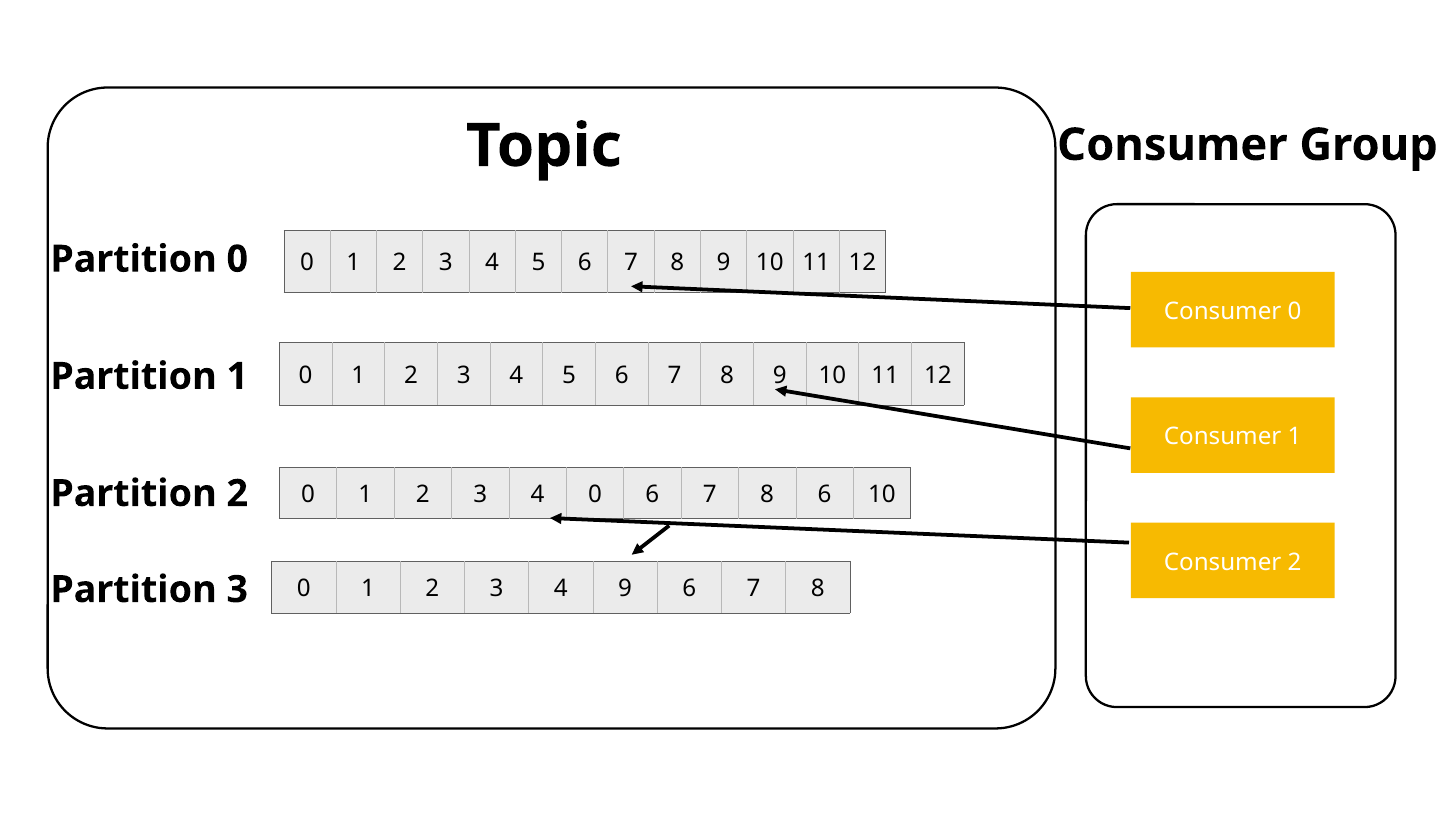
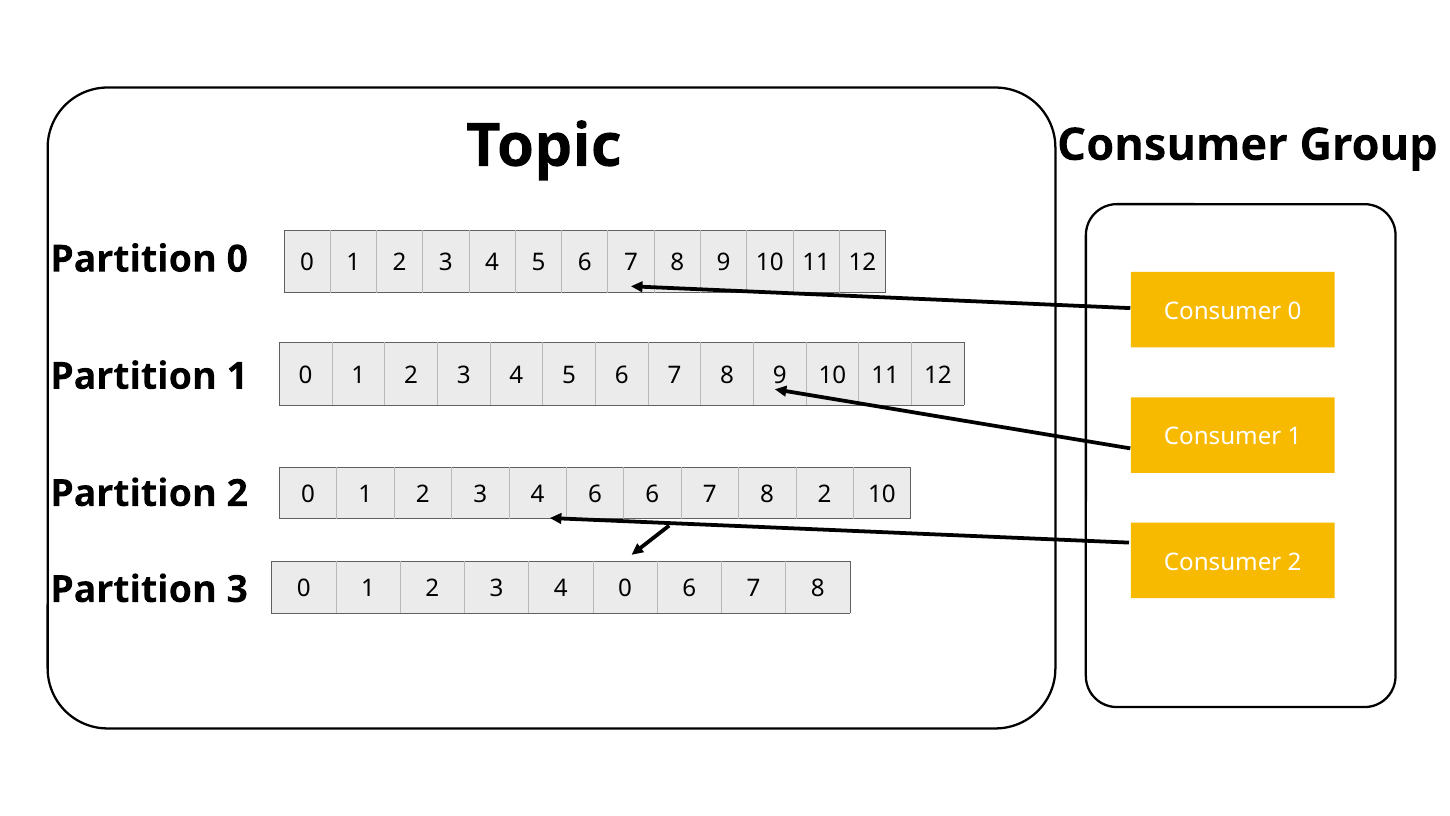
4 0: 0 -> 6
8 6: 6 -> 2
4 9: 9 -> 0
